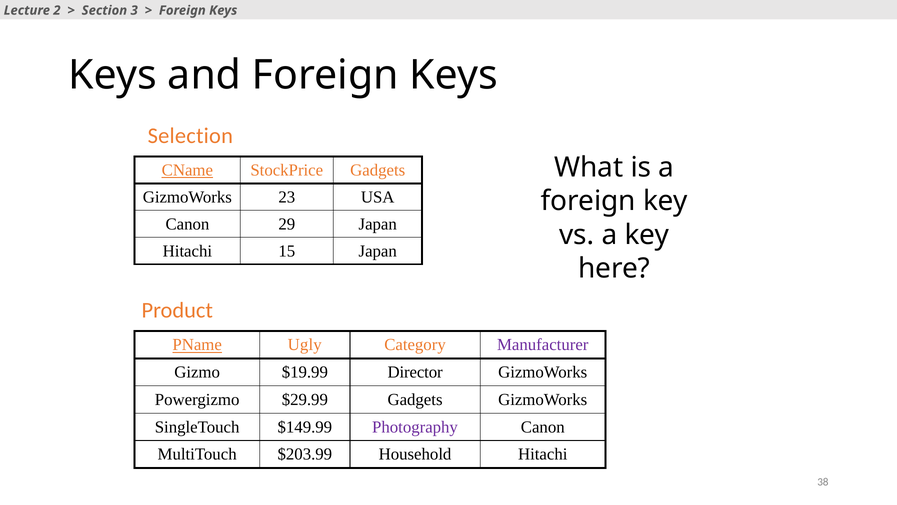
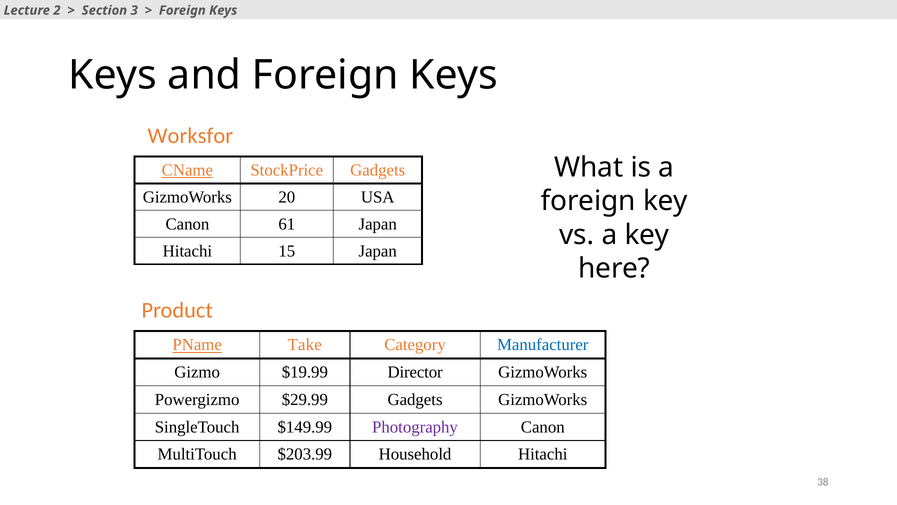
Selection: Selection -> Worksfor
23: 23 -> 20
29: 29 -> 61
Ugly: Ugly -> Take
Manufacturer colour: purple -> blue
